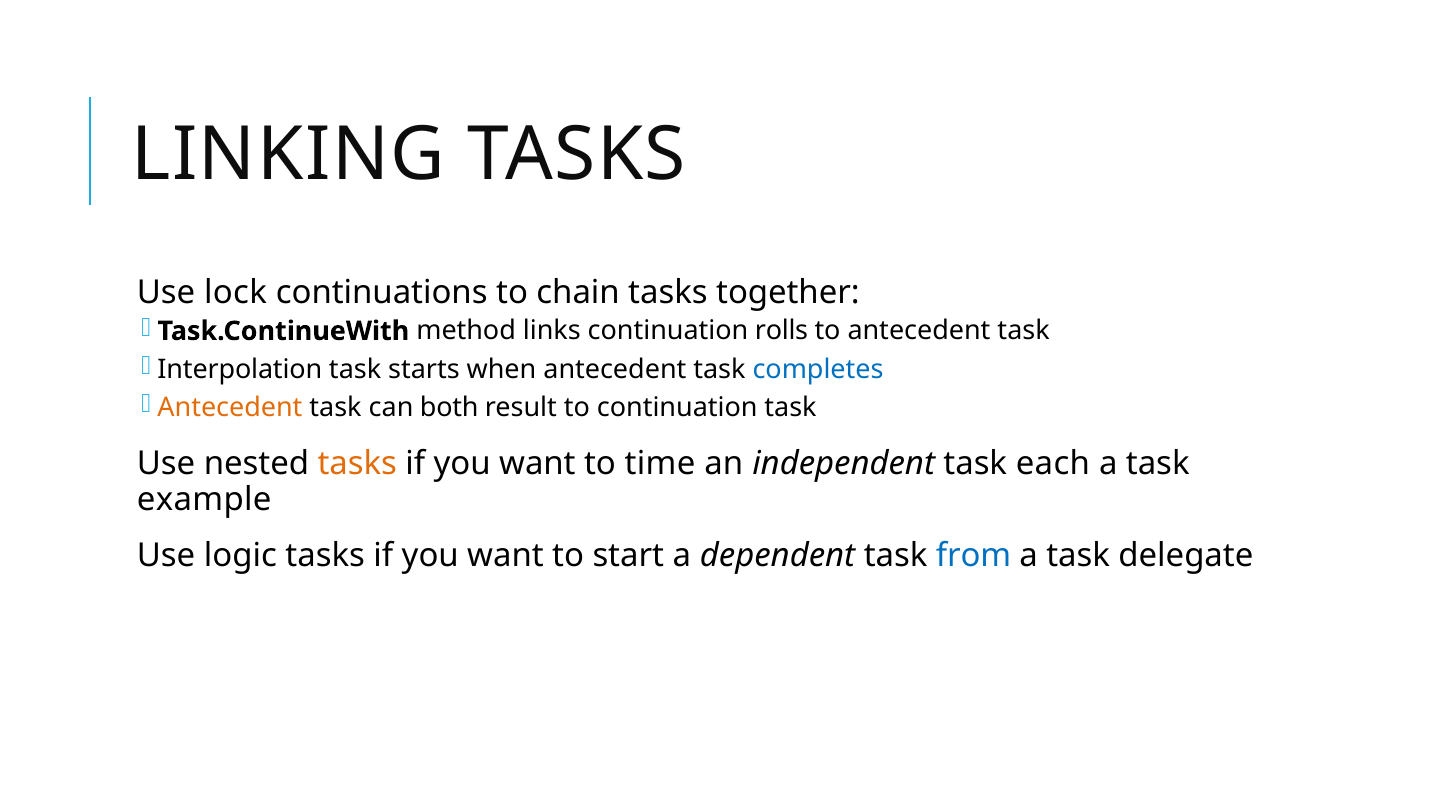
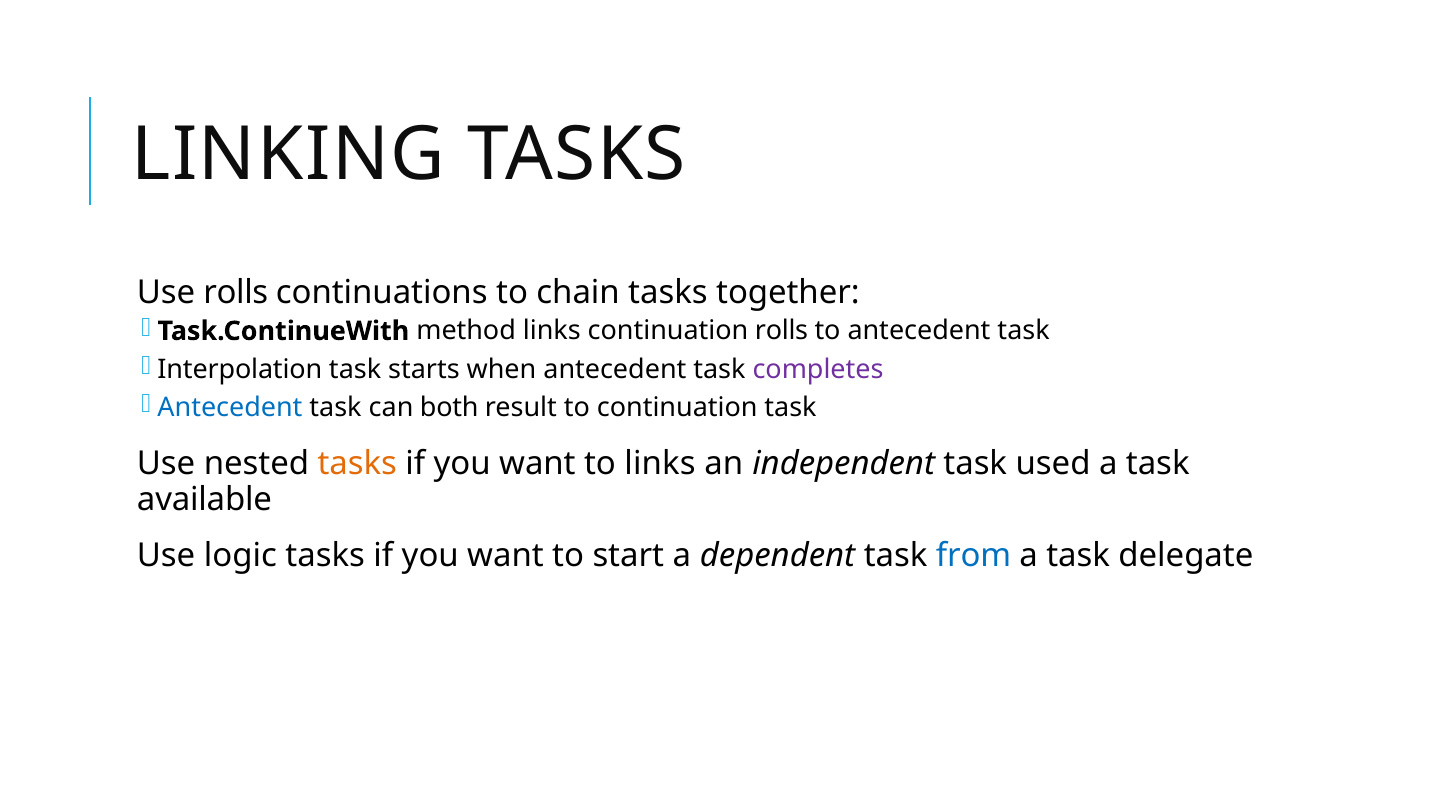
Use lock: lock -> rolls
completes colour: blue -> purple
Antecedent at (230, 407) colour: orange -> blue
to time: time -> links
each: each -> used
example: example -> available
